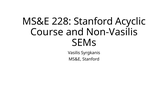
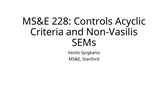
228 Stanford: Stanford -> Controls
Course: Course -> Criteria
